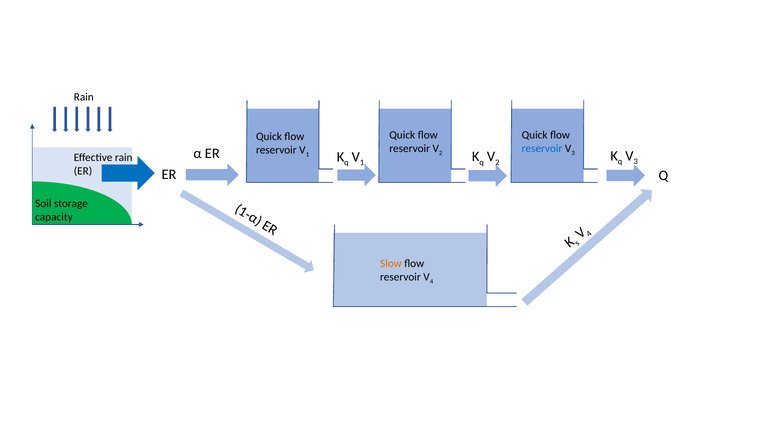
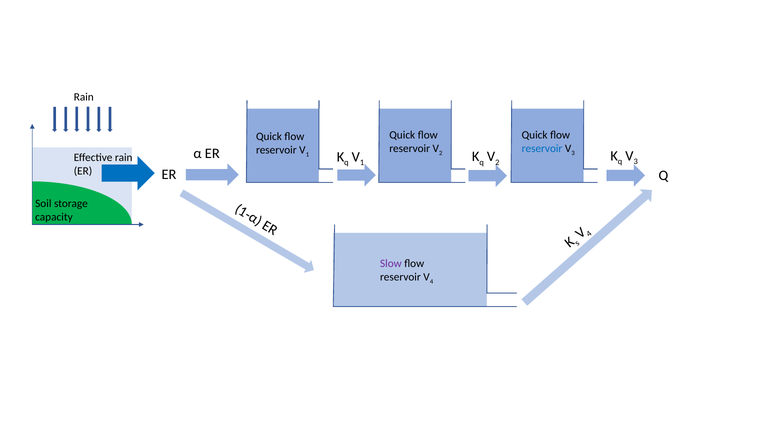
Slow colour: orange -> purple
